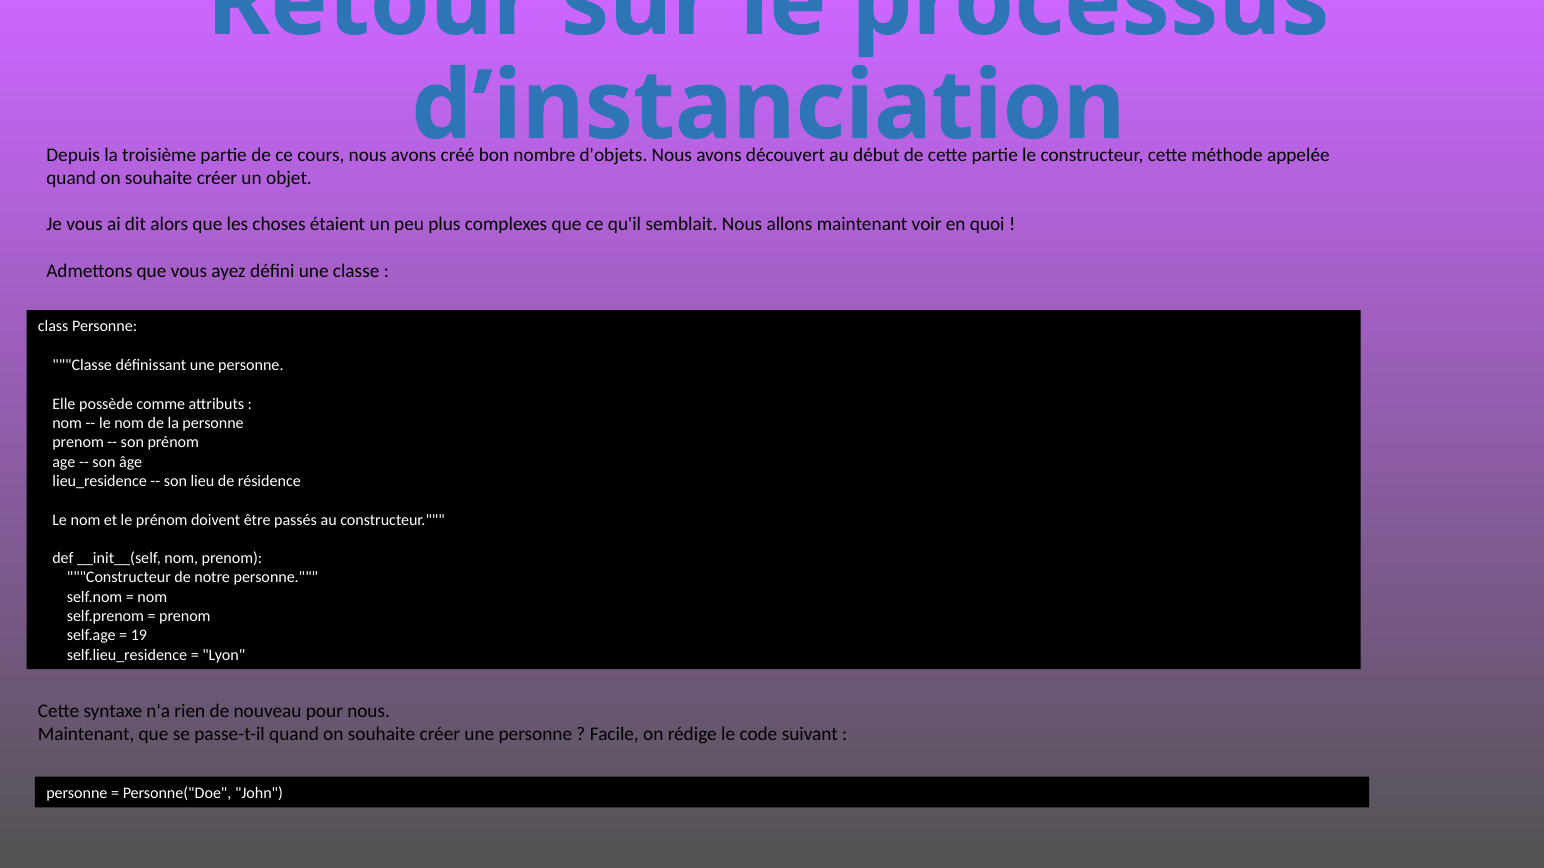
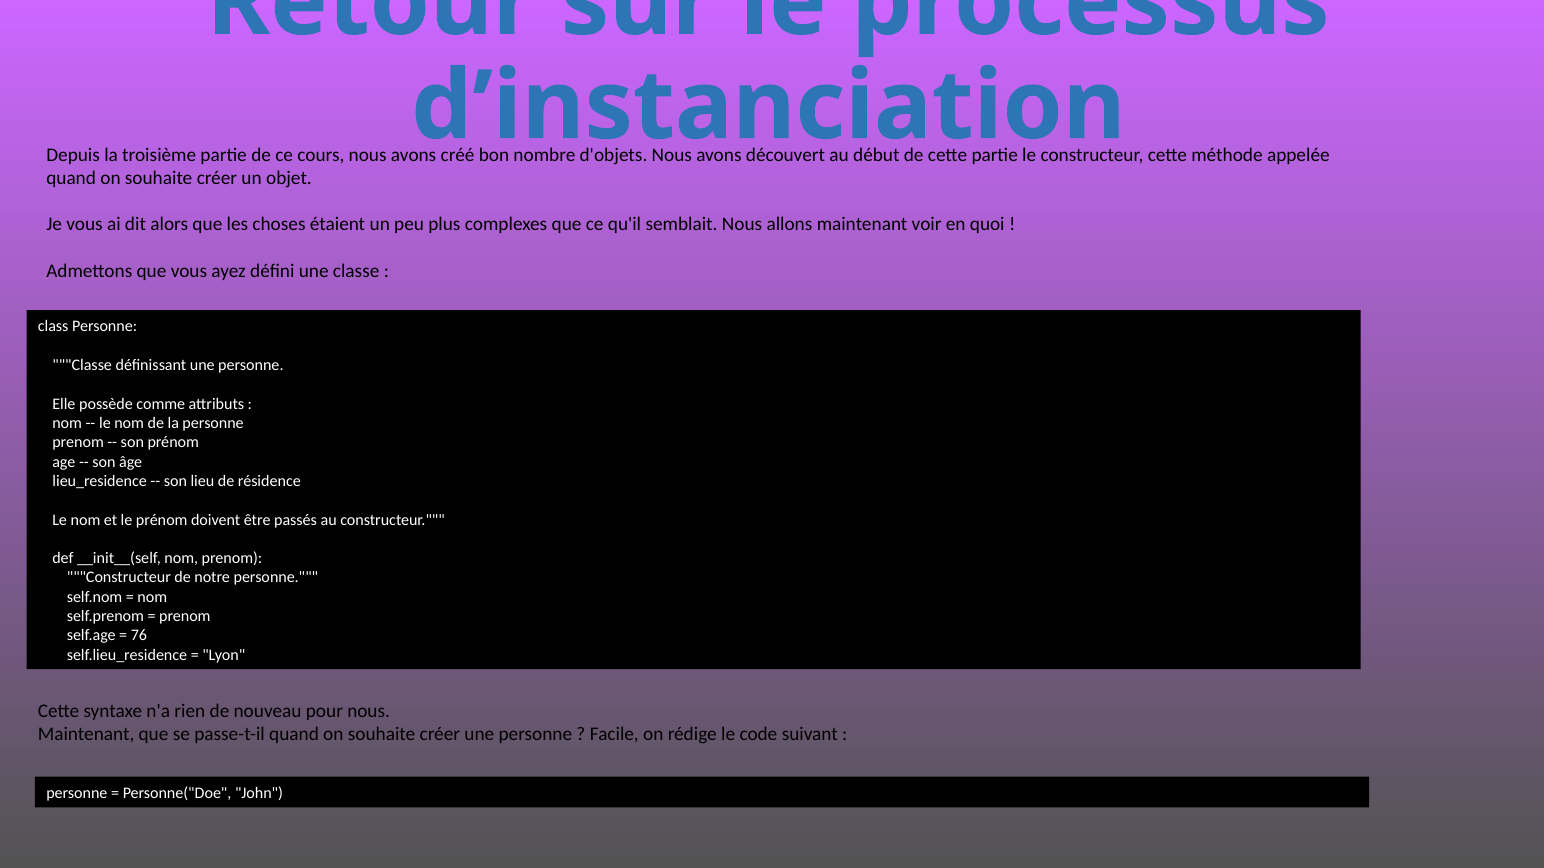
19: 19 -> 76
